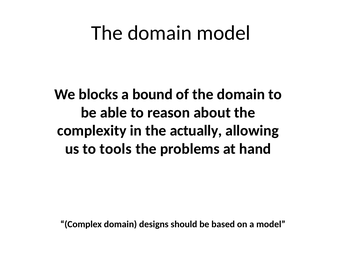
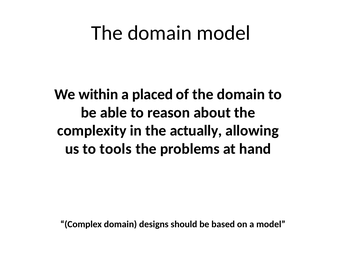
blocks: blocks -> within
bound: bound -> placed
